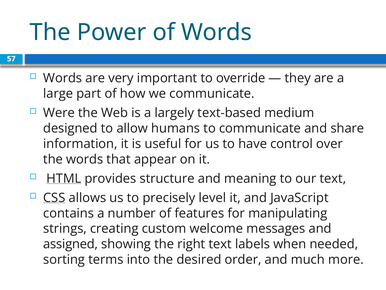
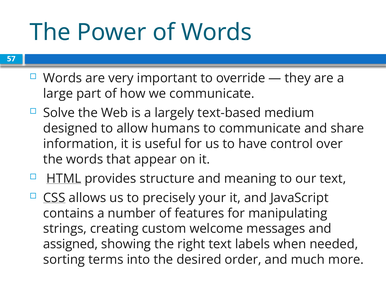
Were: Were -> Solve
level: level -> your
